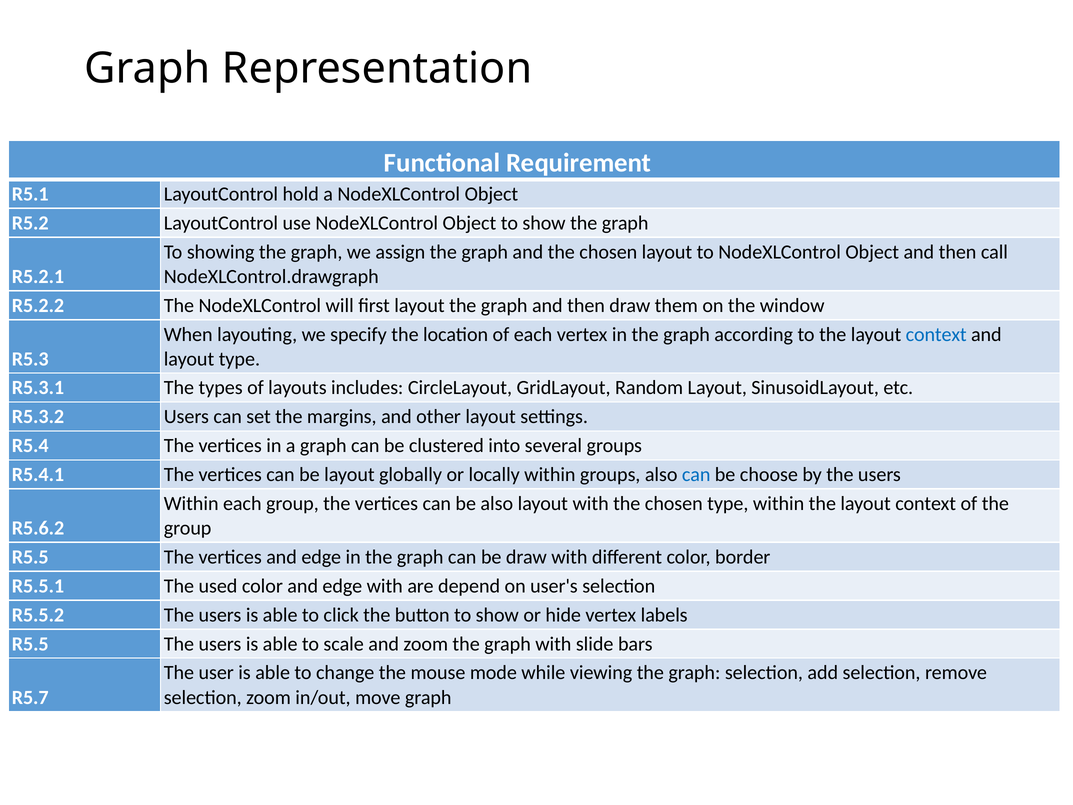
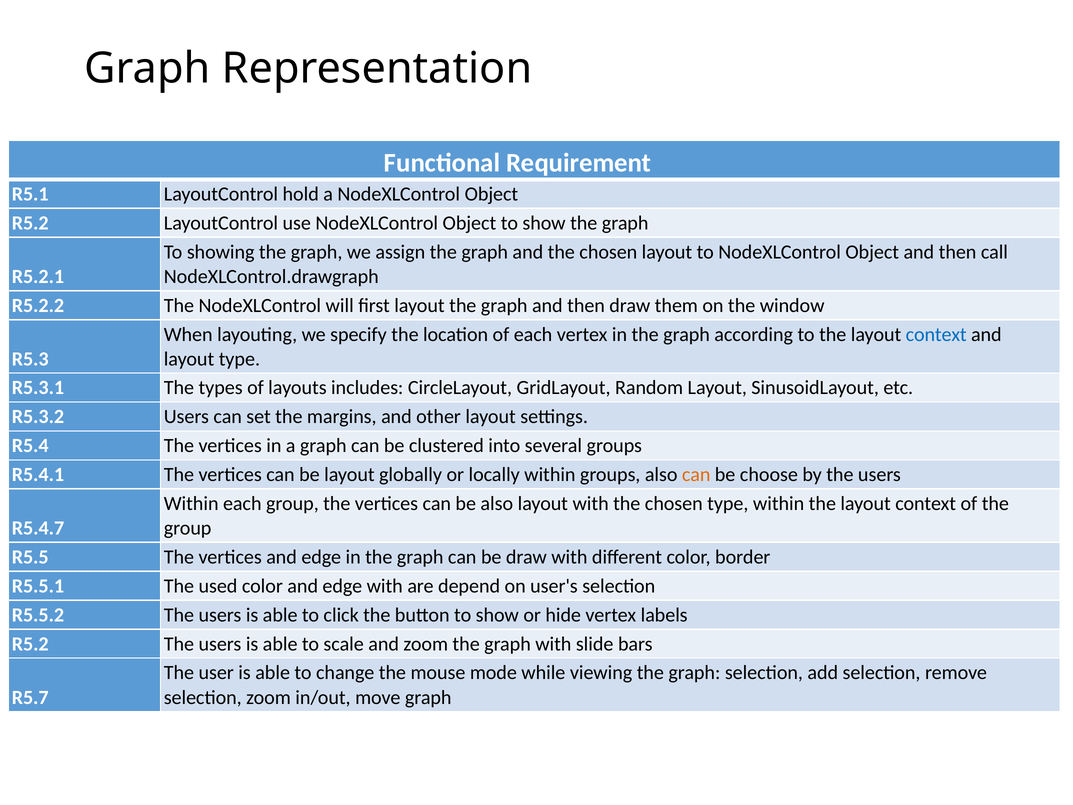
can at (696, 475) colour: blue -> orange
R5.6.2: R5.6.2 -> R5.4.7
R5.5 at (30, 644): R5.5 -> R5.2
